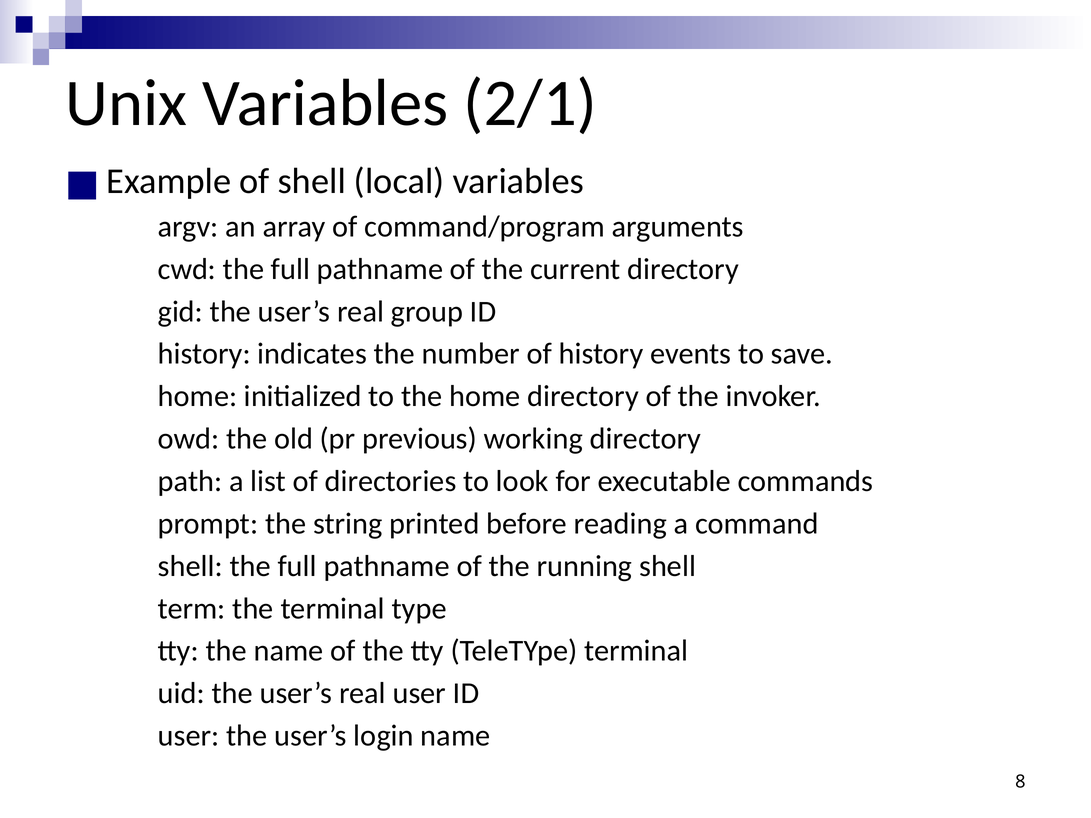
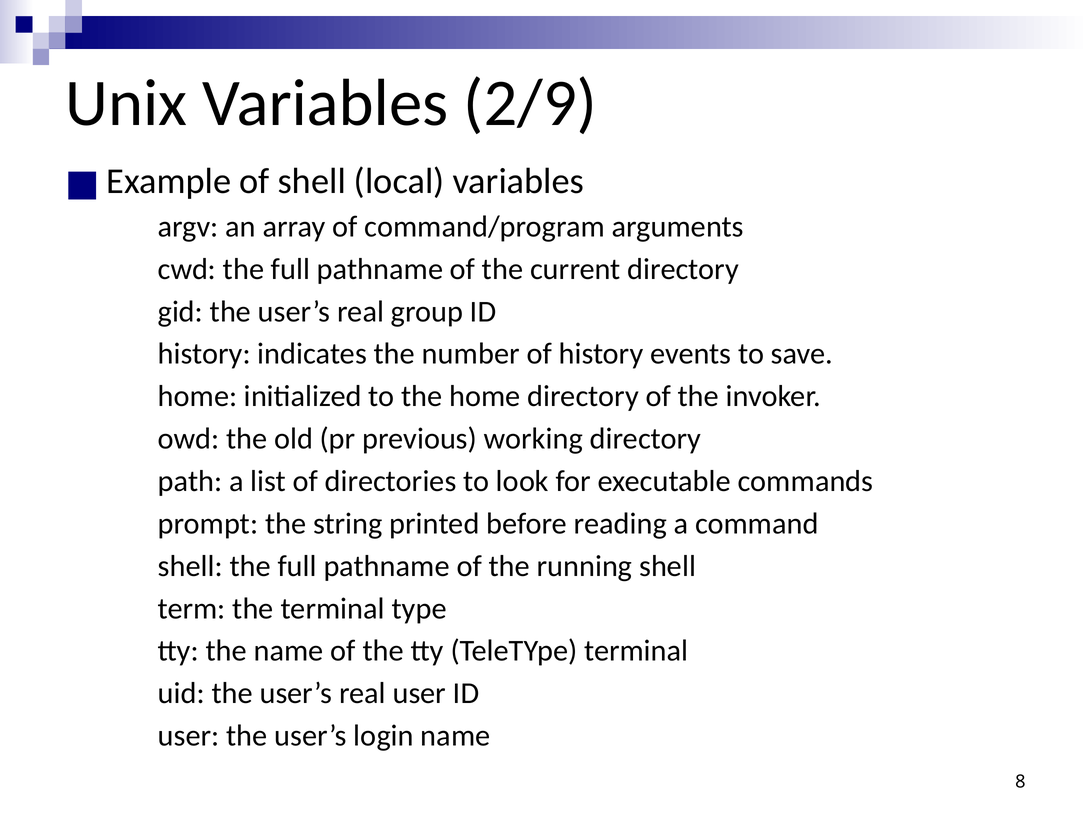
2/1: 2/1 -> 2/9
